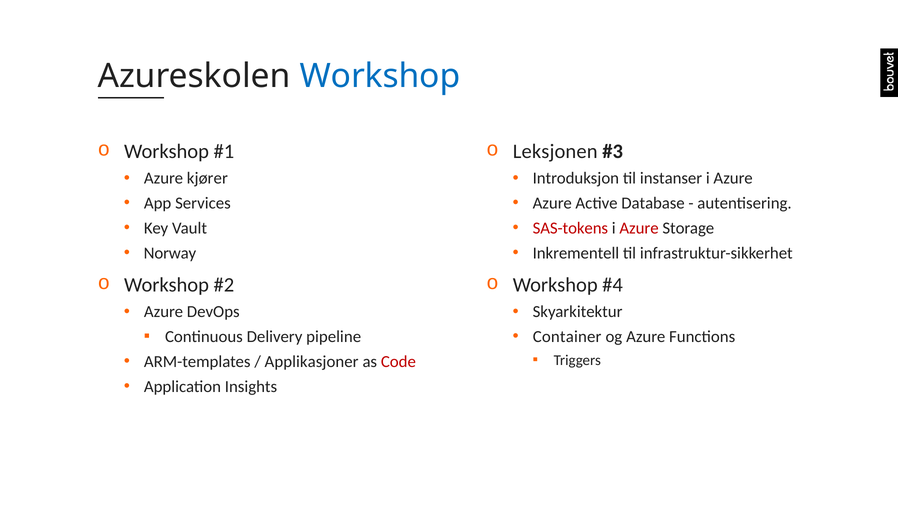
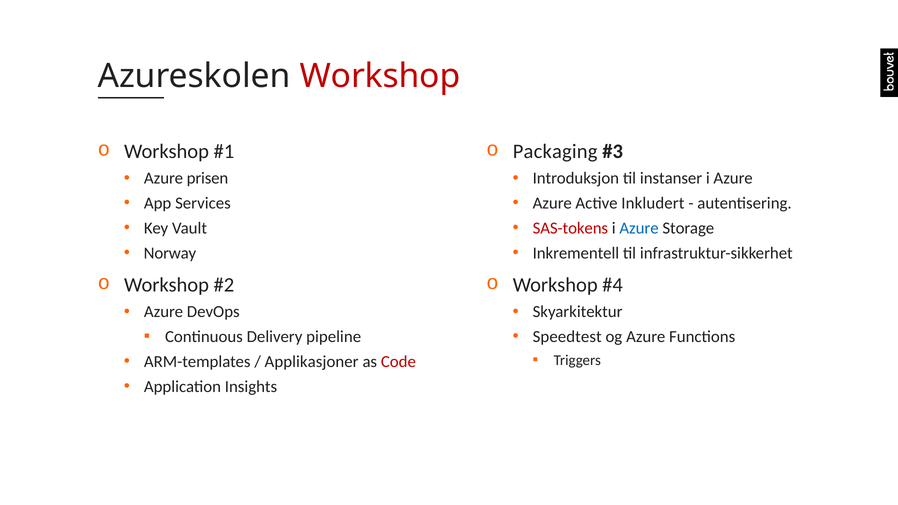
Workshop at (380, 76) colour: blue -> red
Leksjonen: Leksjonen -> Packaging
kjører: kjører -> prisen
Database: Database -> Inkludert
Azure at (639, 228) colour: red -> blue
Container: Container -> Speedtest
